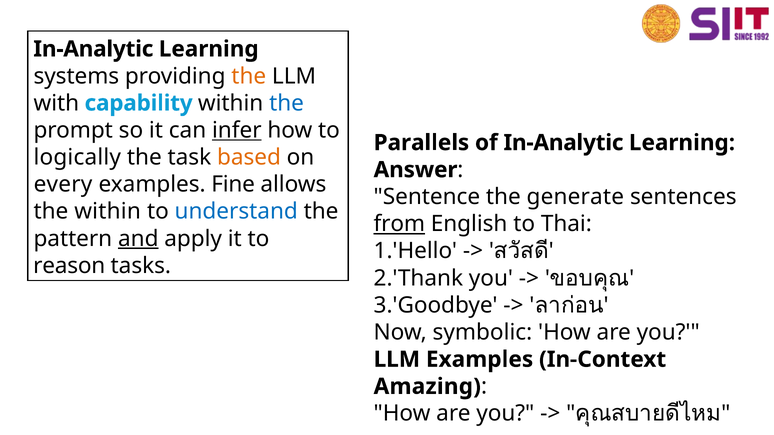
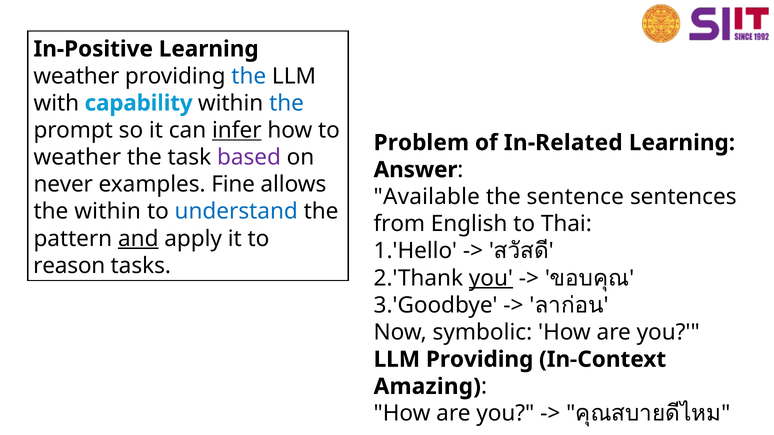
In-Analytic at (93, 49): In-Analytic -> In-Positive
systems at (76, 76): systems -> weather
the at (249, 76) colour: orange -> blue
Parallels: Parallels -> Problem
of In-Analytic: In-Analytic -> In-Related
logically at (77, 157): logically -> weather
based colour: orange -> purple
every: every -> never
Sentence: Sentence -> Available
generate: generate -> sentence
from underline: present -> none
you at (491, 278) underline: none -> present
LLM Examples: Examples -> Providing
